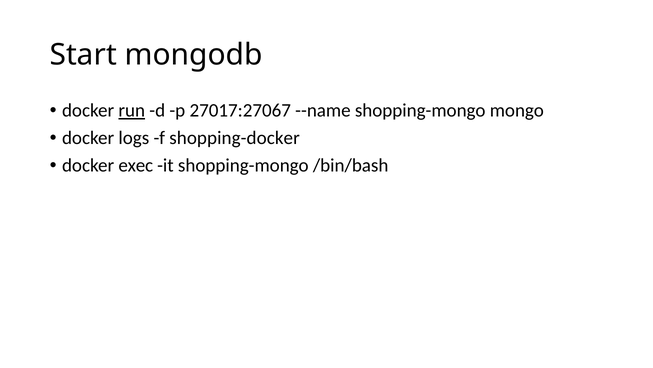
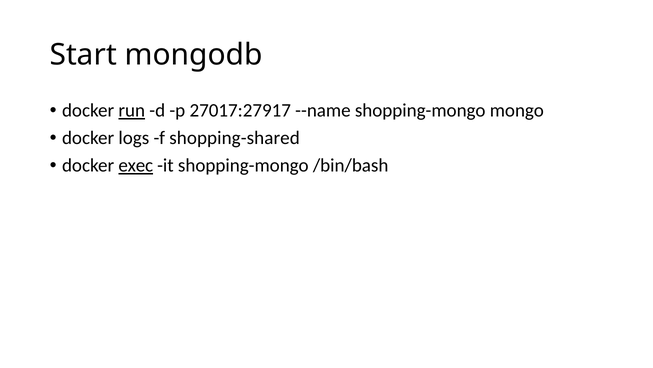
27017:27067: 27017:27067 -> 27017:27917
shopping-docker: shopping-docker -> shopping-shared
exec underline: none -> present
